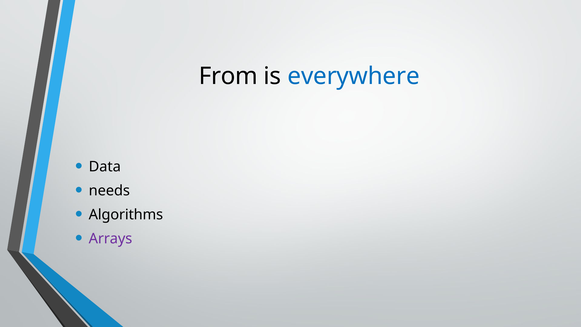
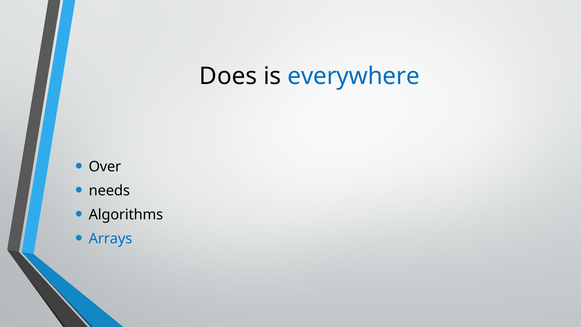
From: From -> Does
Data: Data -> Over
Arrays colour: purple -> blue
